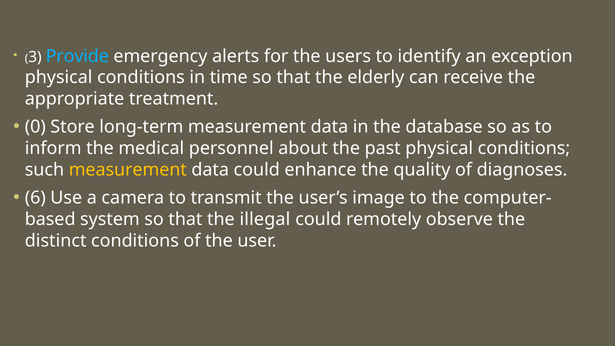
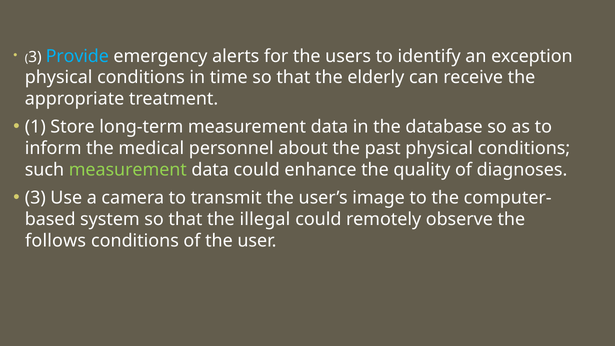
0: 0 -> 1
measurement at (128, 170) colour: yellow -> light green
6 at (35, 198): 6 -> 3
distinct: distinct -> follows
